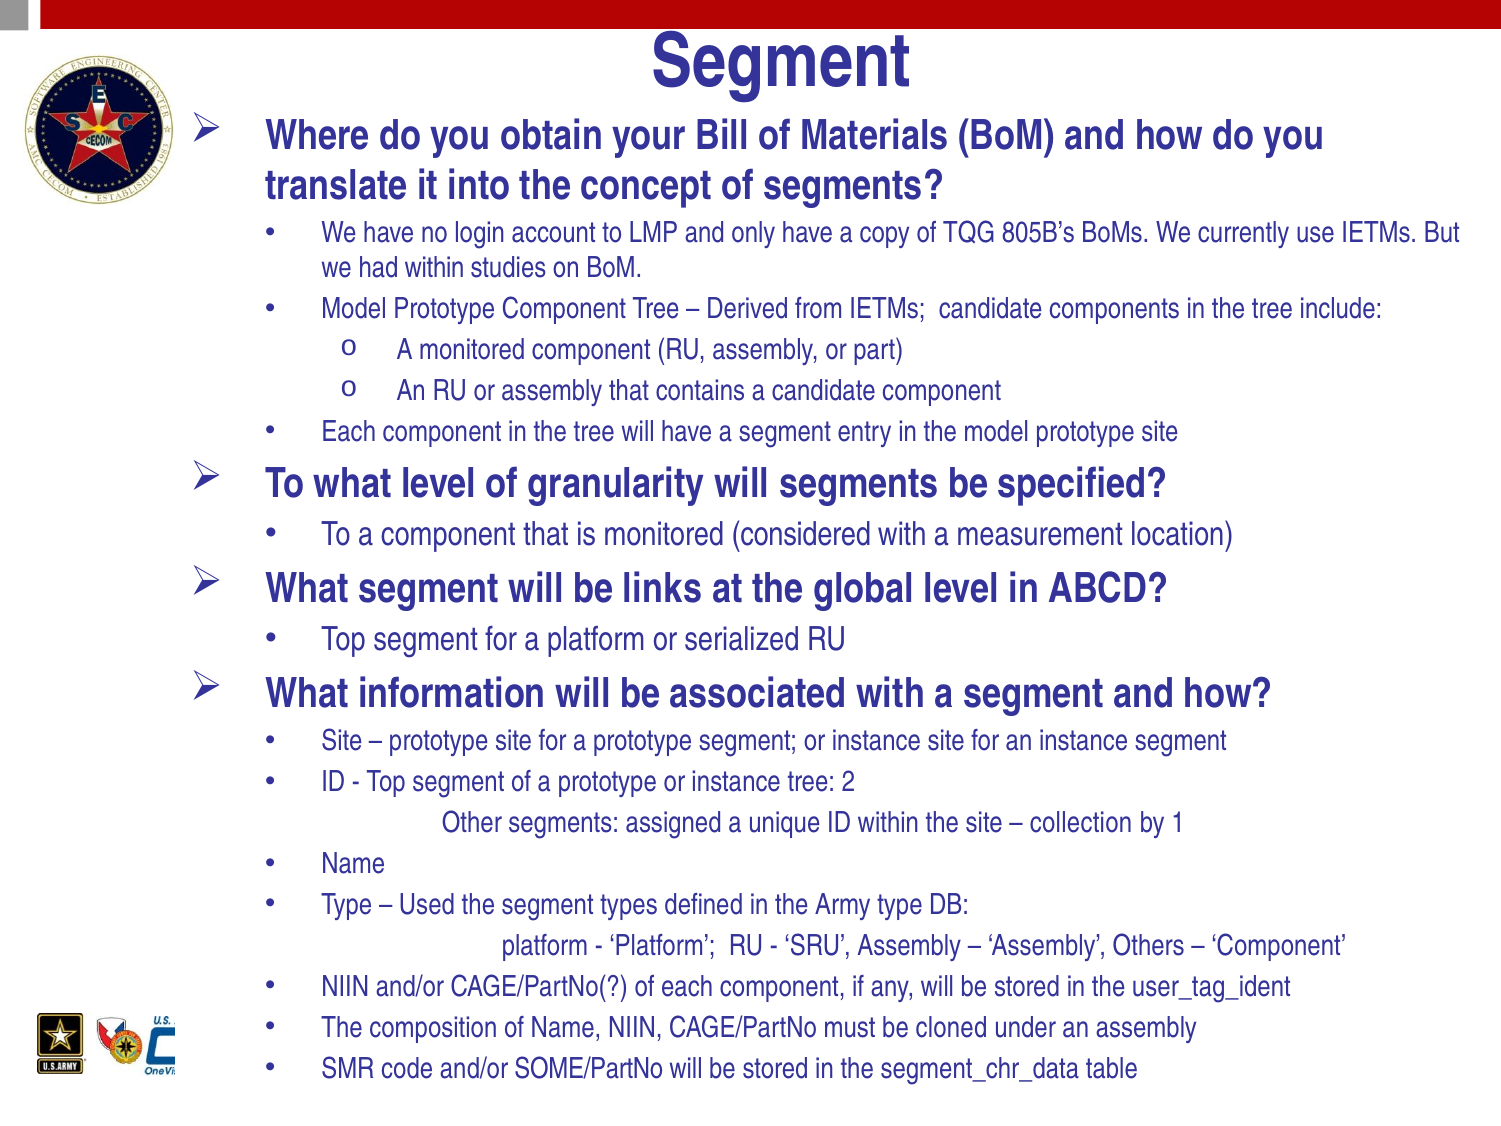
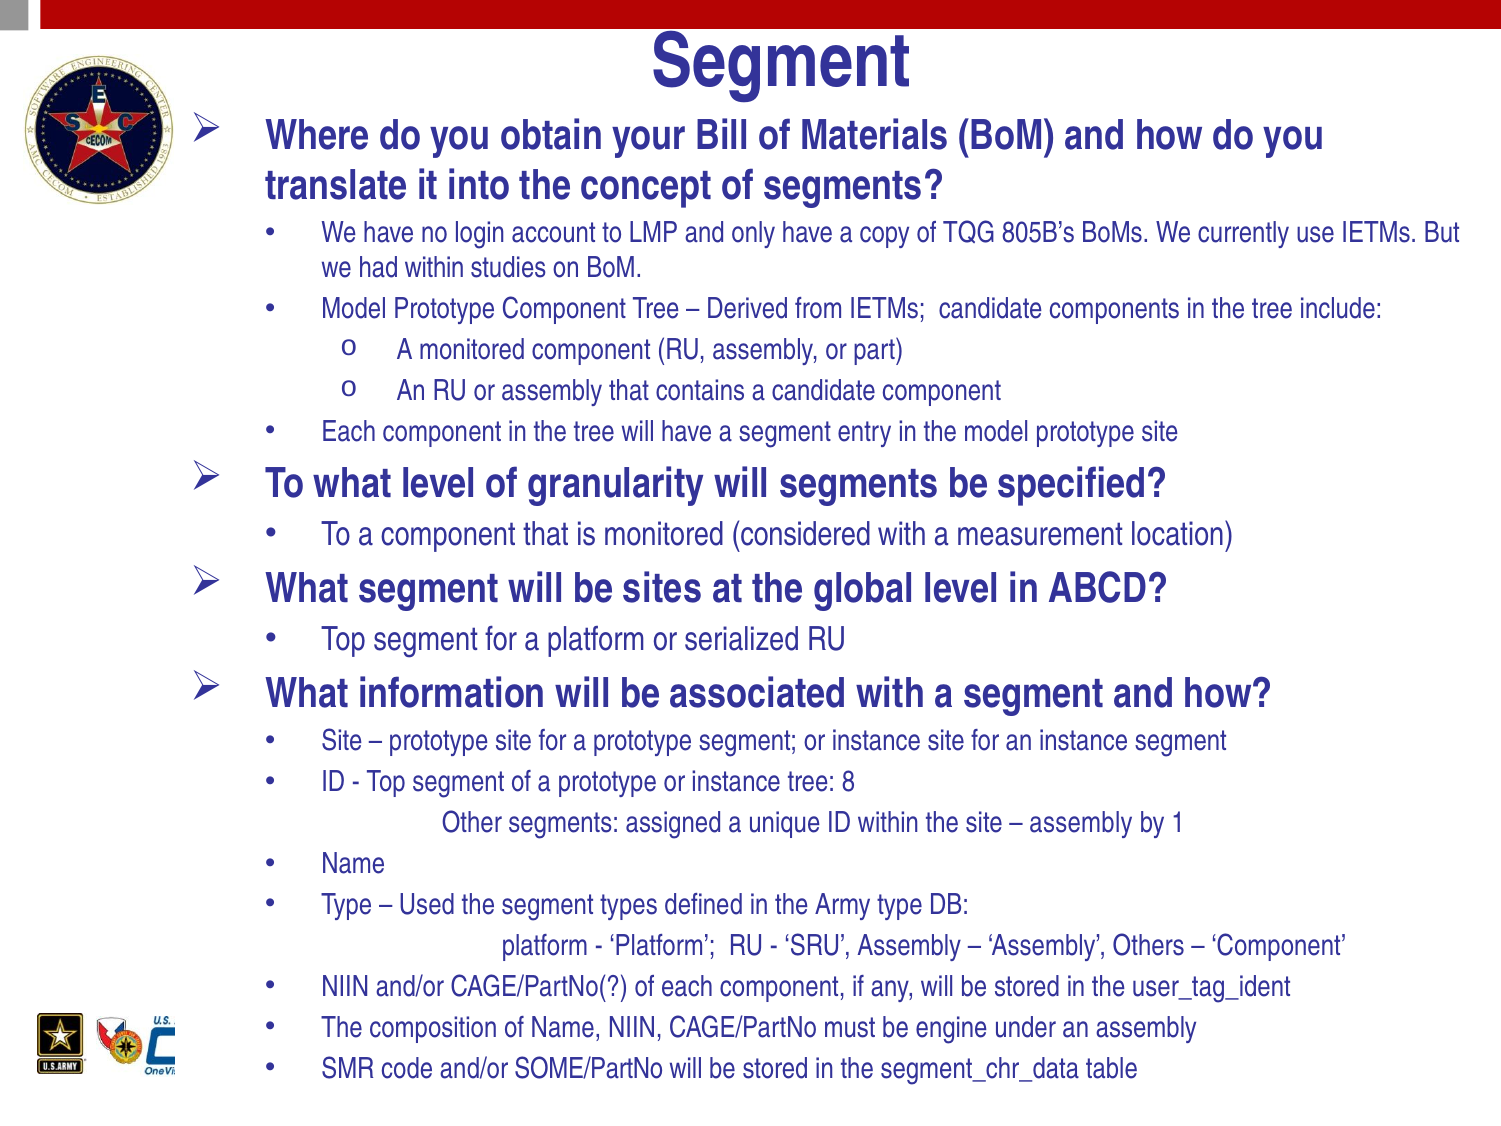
links: links -> sites
2: 2 -> 8
collection at (1081, 823): collection -> assembly
cloned: cloned -> engine
